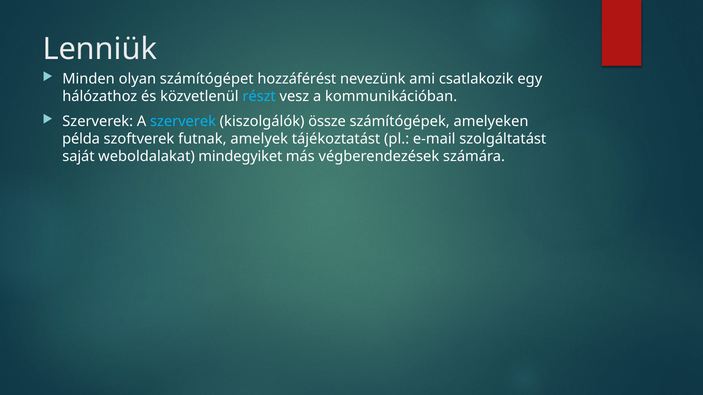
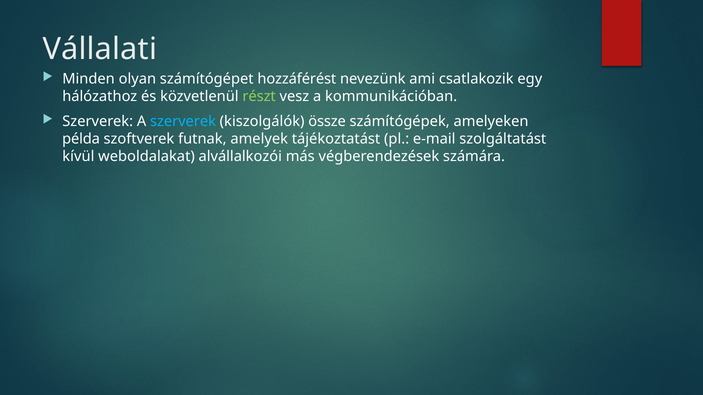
Lenniük: Lenniük -> Vállalati
részt colour: light blue -> light green
saját: saját -> kívül
mindegyiket: mindegyiket -> alvállalkozói
